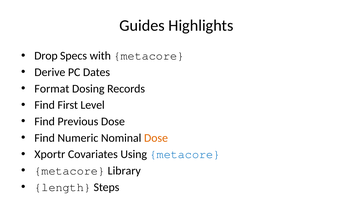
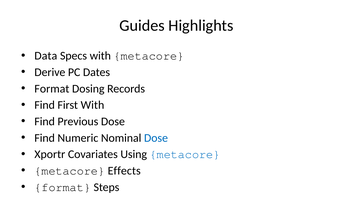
Drop: Drop -> Data
First Level: Level -> With
Dose at (156, 138) colour: orange -> blue
Library: Library -> Effects
length at (63, 188): length -> format
